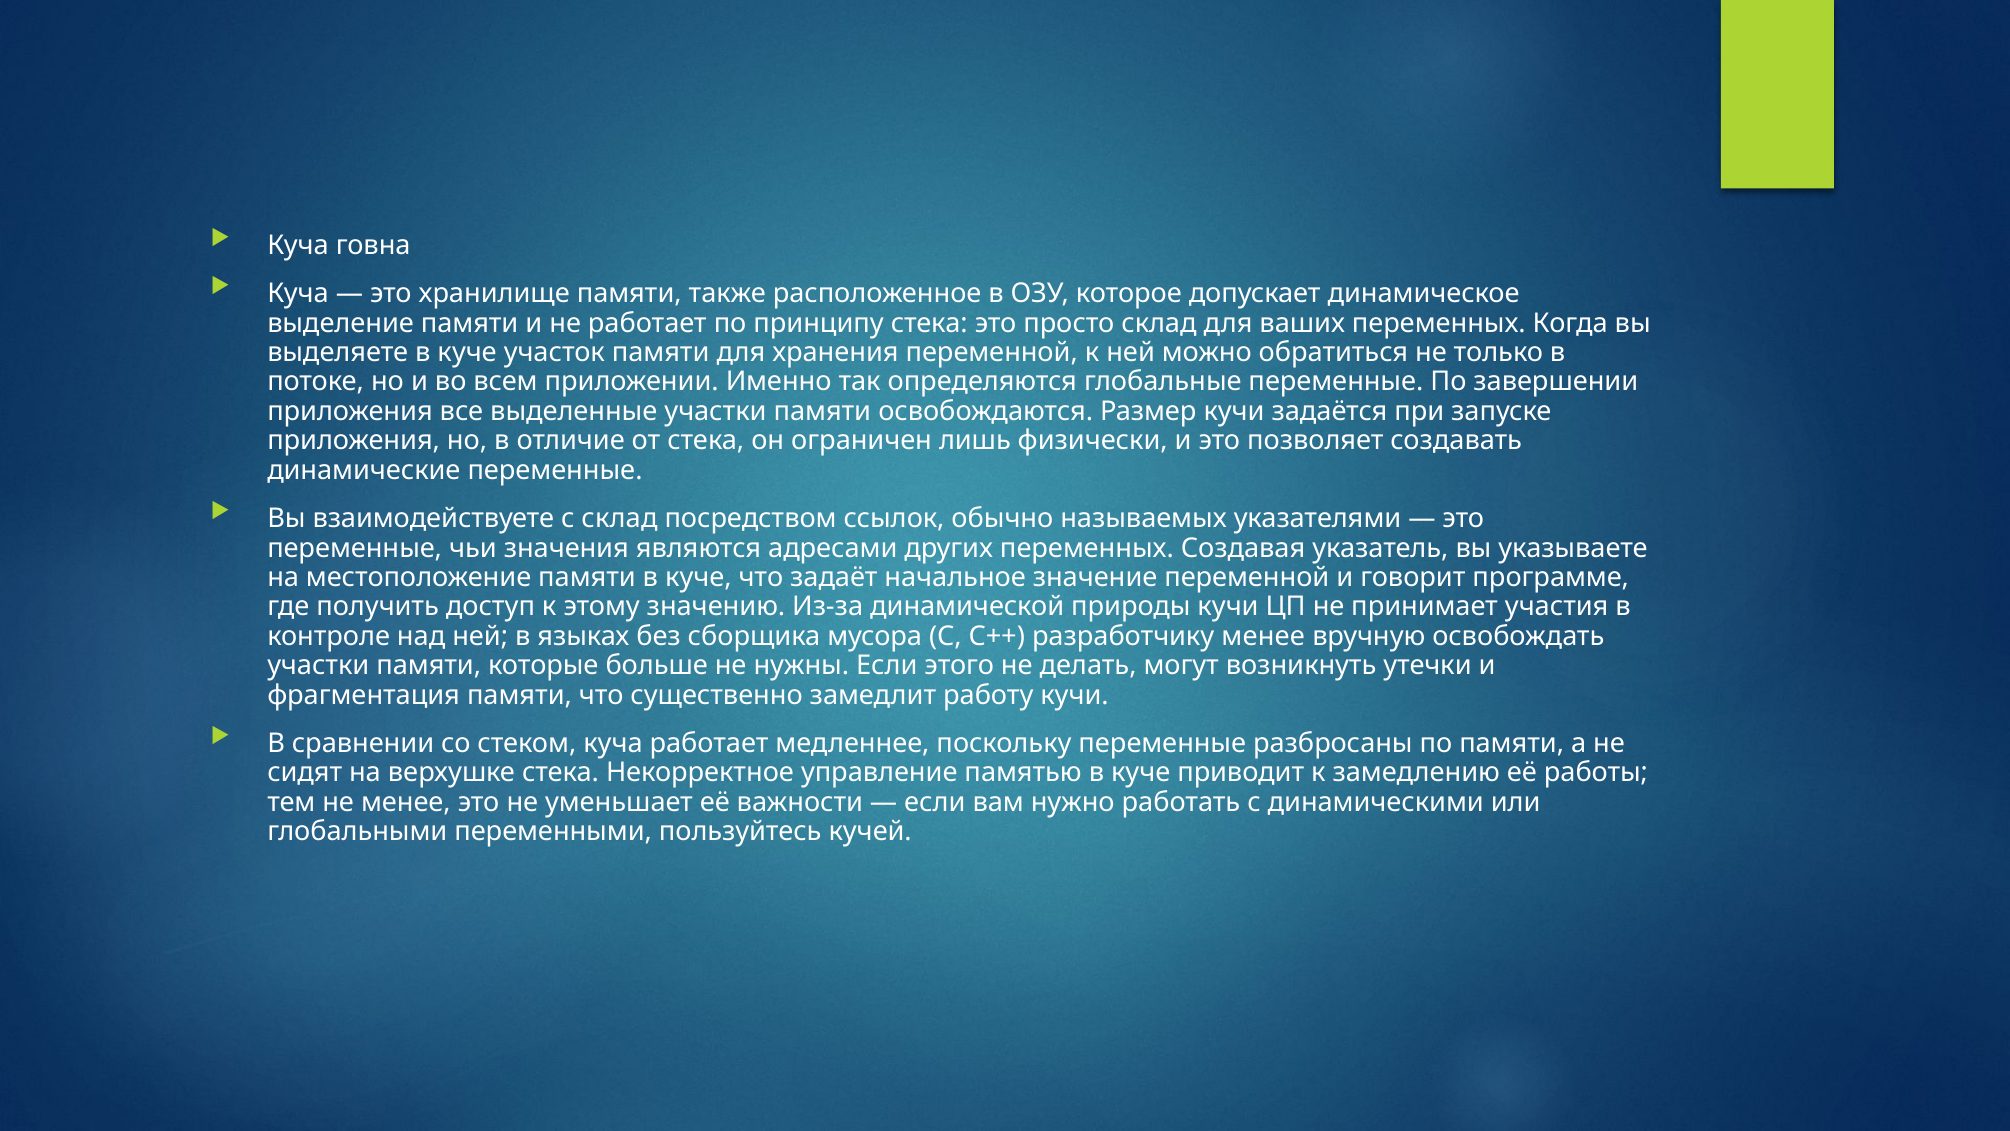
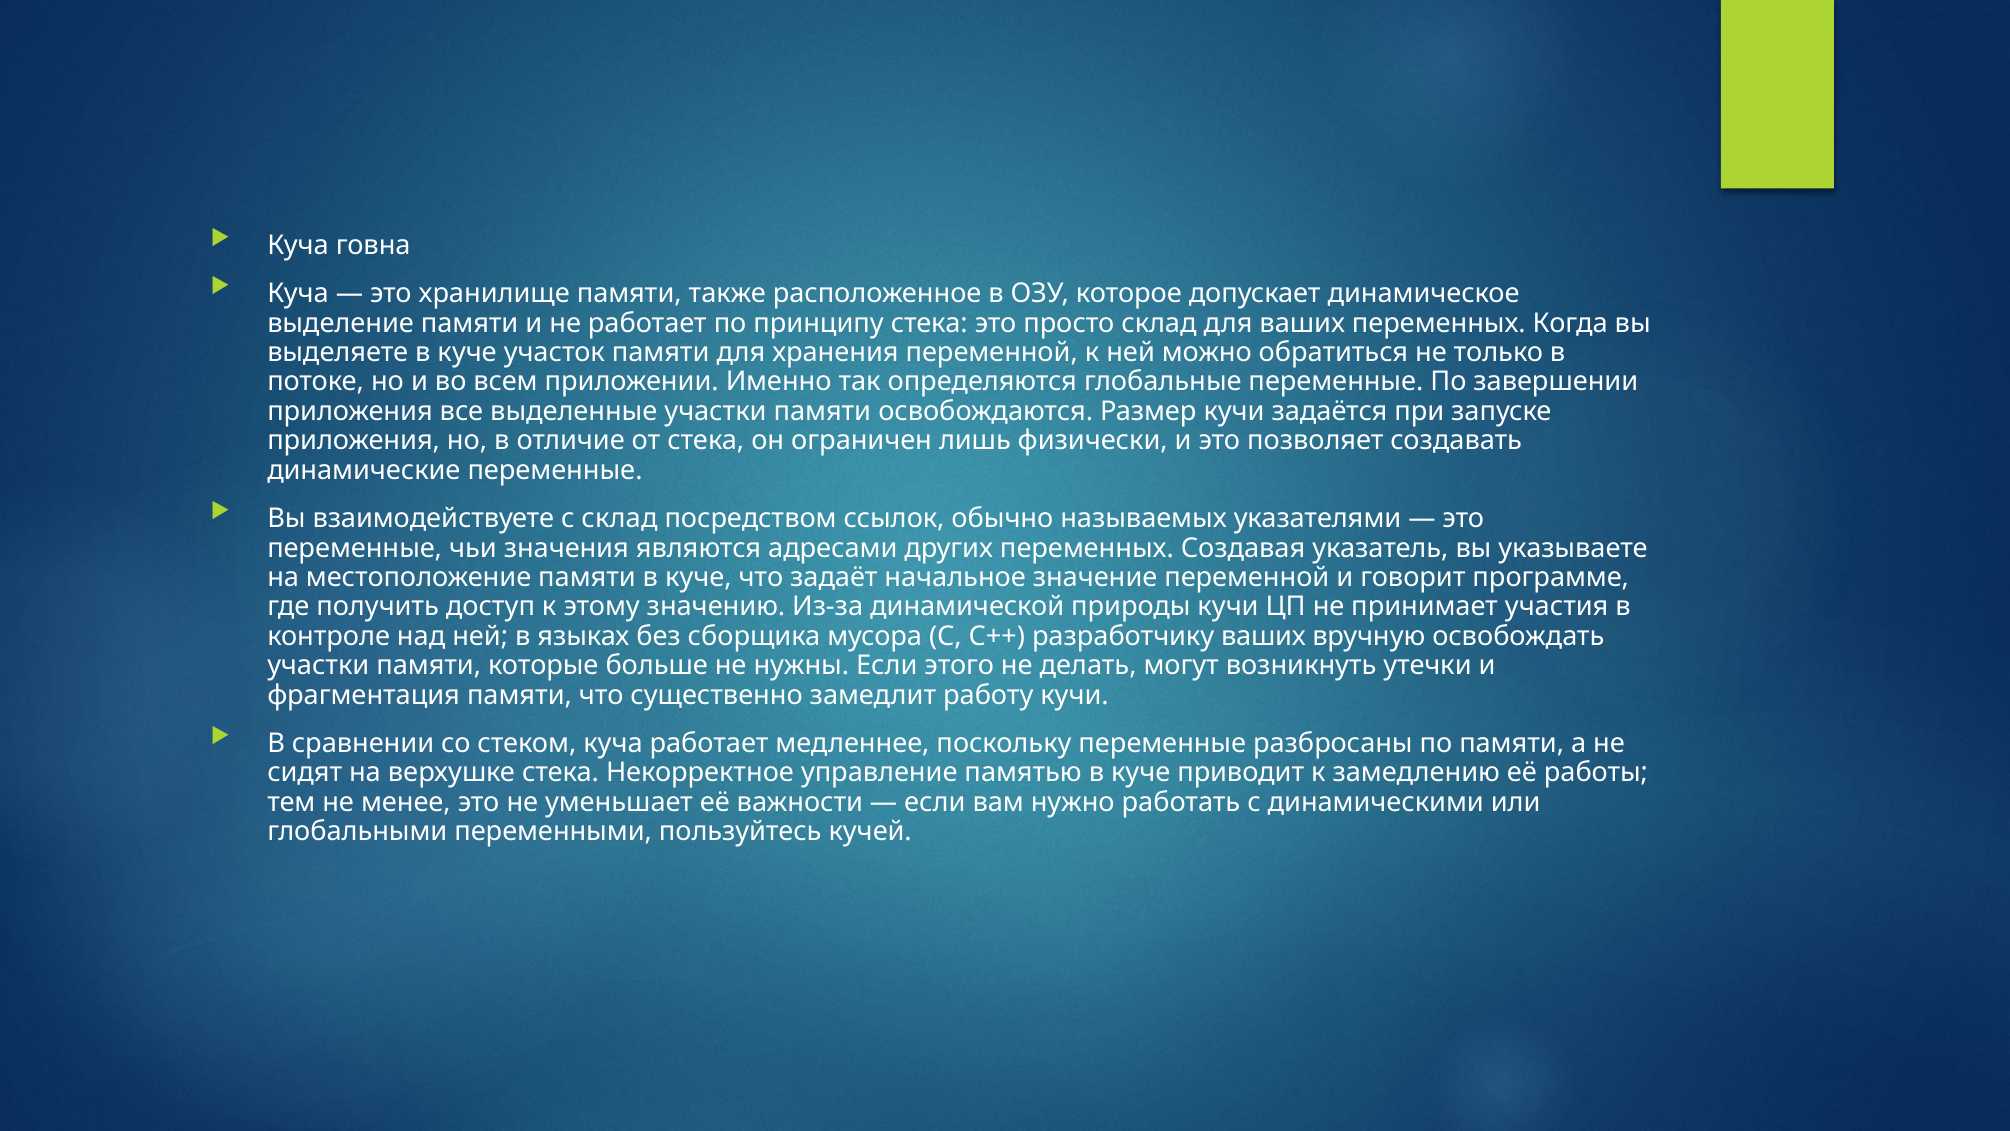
разработчику менее: менее -> ваших
